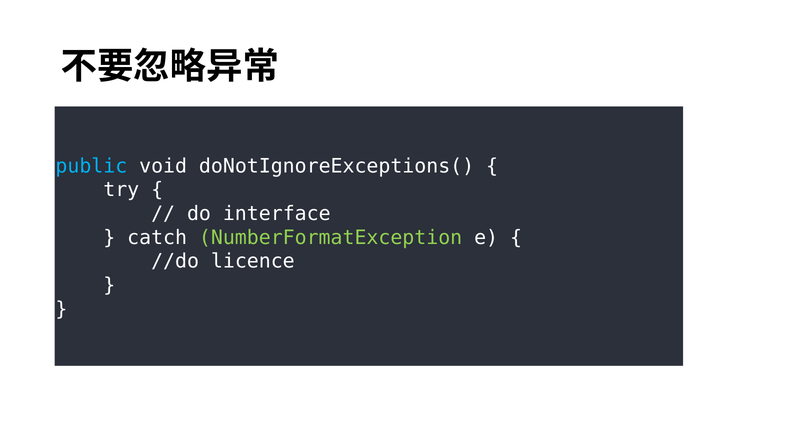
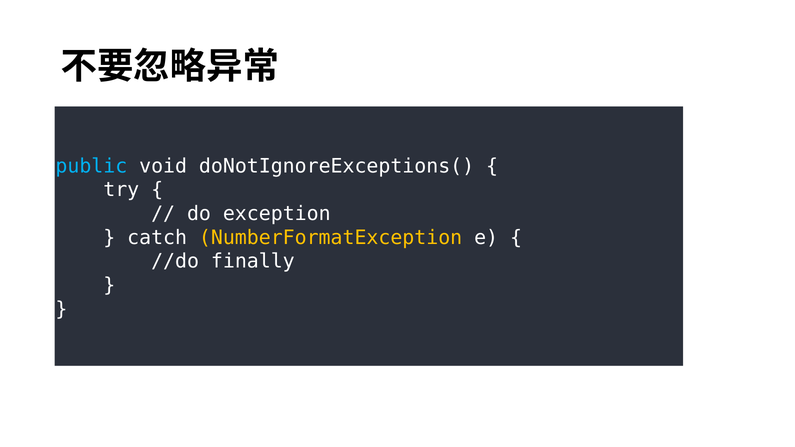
interface: interface -> exception
NumberFormatException colour: light green -> yellow
licence: licence -> finally
